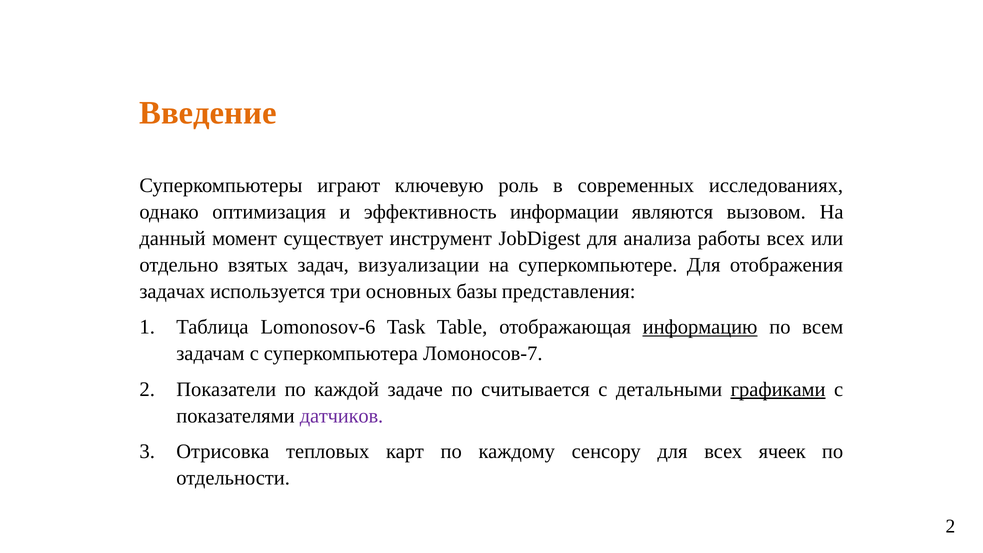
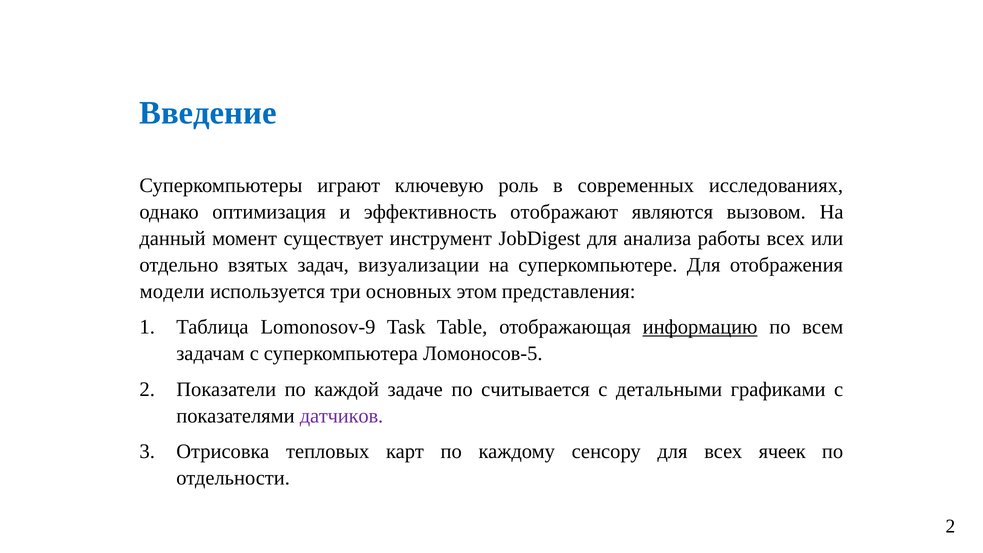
Введение colour: orange -> blue
информации: информации -> отображают
задачах: задачах -> модели
базы: базы -> этом
Lomonosov-6: Lomonosov-6 -> Lomonosov-9
Ломоносов-7: Ломоносов-7 -> Ломоносов-5
графиками underline: present -> none
